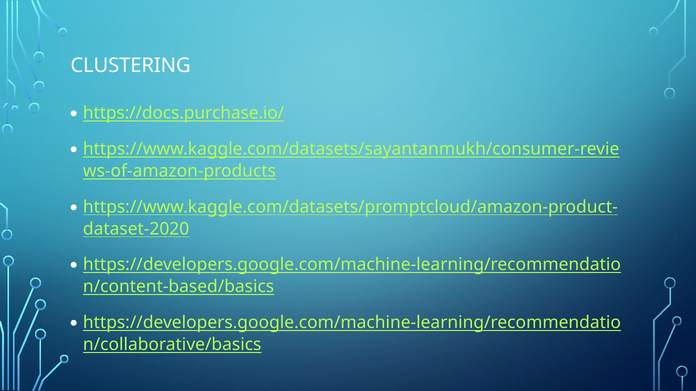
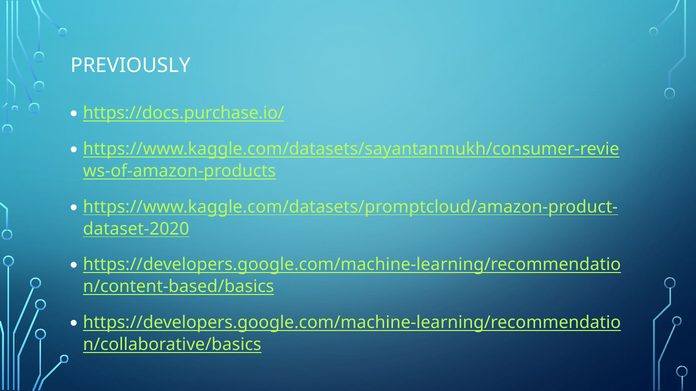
CLUSTERING: CLUSTERING -> PREVIOUSLY
